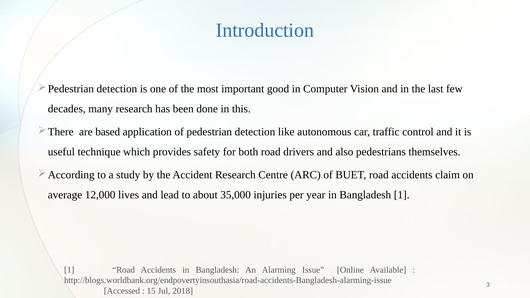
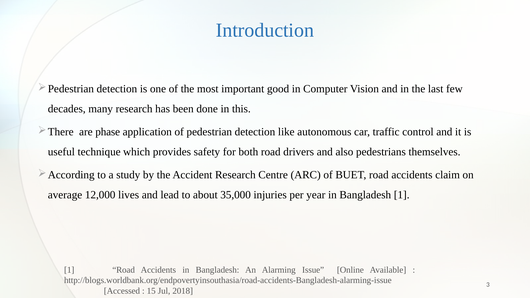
based: based -> phase
